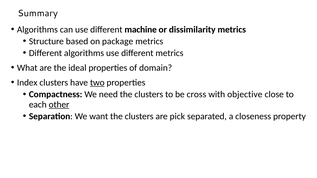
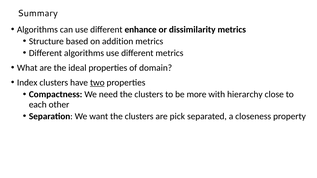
machine: machine -> enhance
package: package -> addition
cross: cross -> more
objective: objective -> hierarchy
other underline: present -> none
